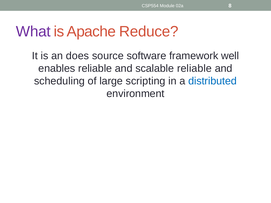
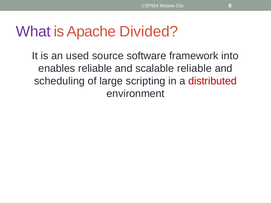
Reduce: Reduce -> Divided
does: does -> used
well: well -> into
distributed colour: blue -> red
